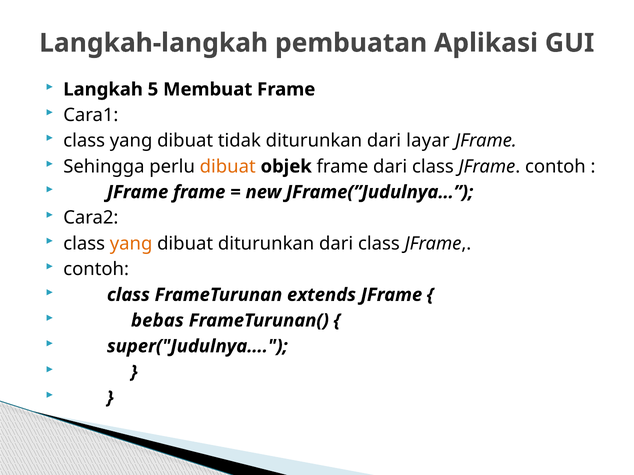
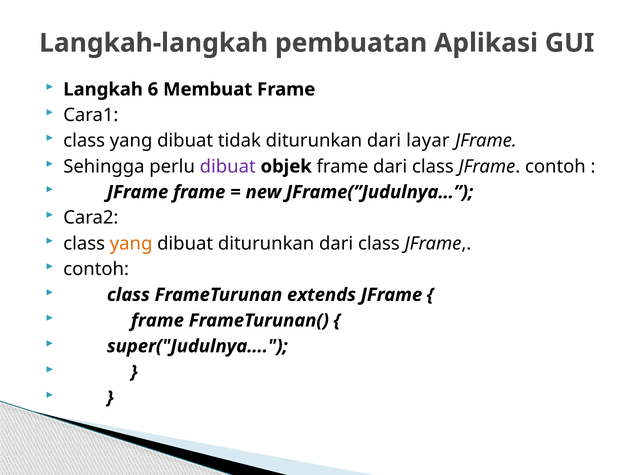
5: 5 -> 6
dibuat at (228, 167) colour: orange -> purple
bebas at (157, 321): bebas -> frame
